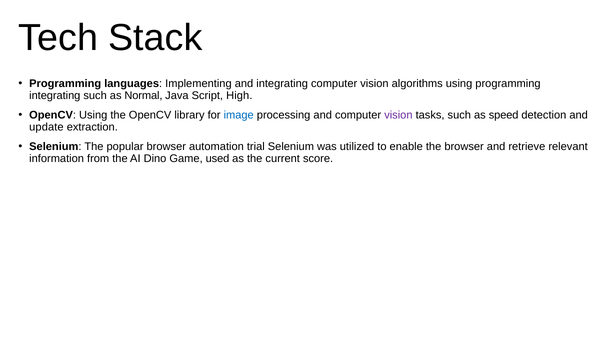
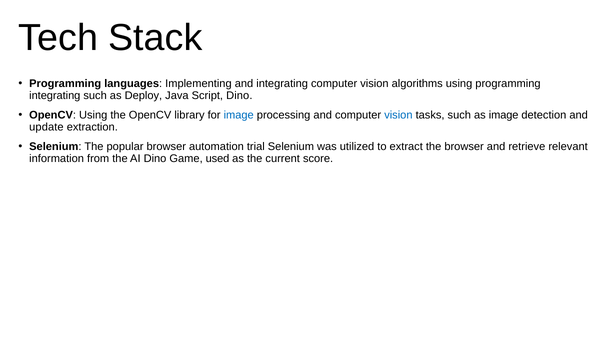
Normal: Normal -> Deploy
Script High: High -> Dino
vision at (398, 115) colour: purple -> blue
as speed: speed -> image
enable: enable -> extract
